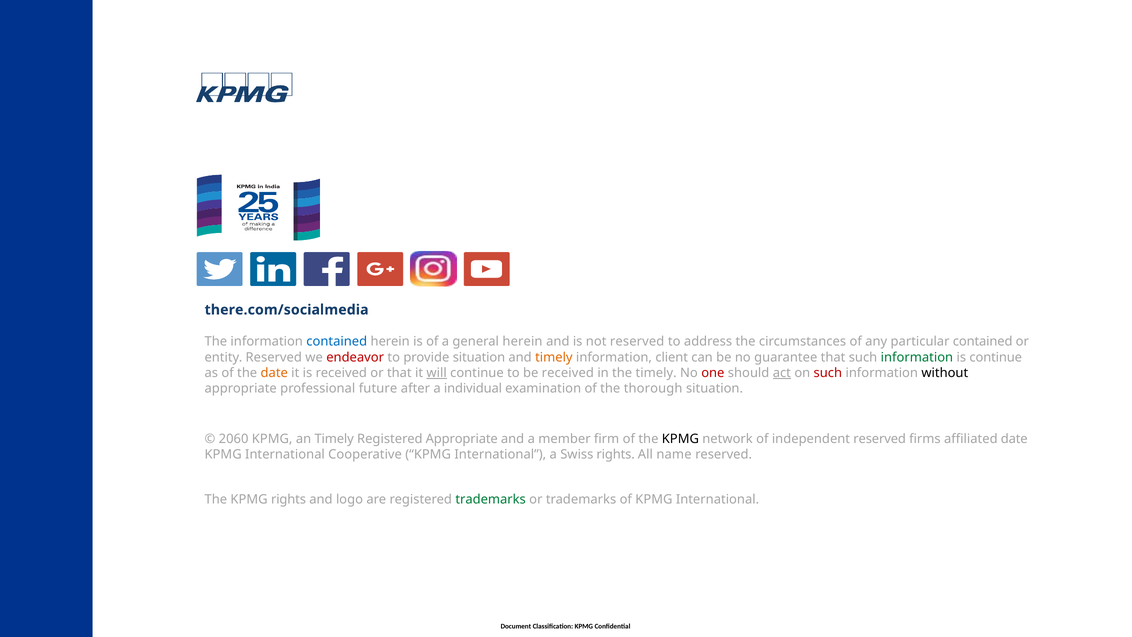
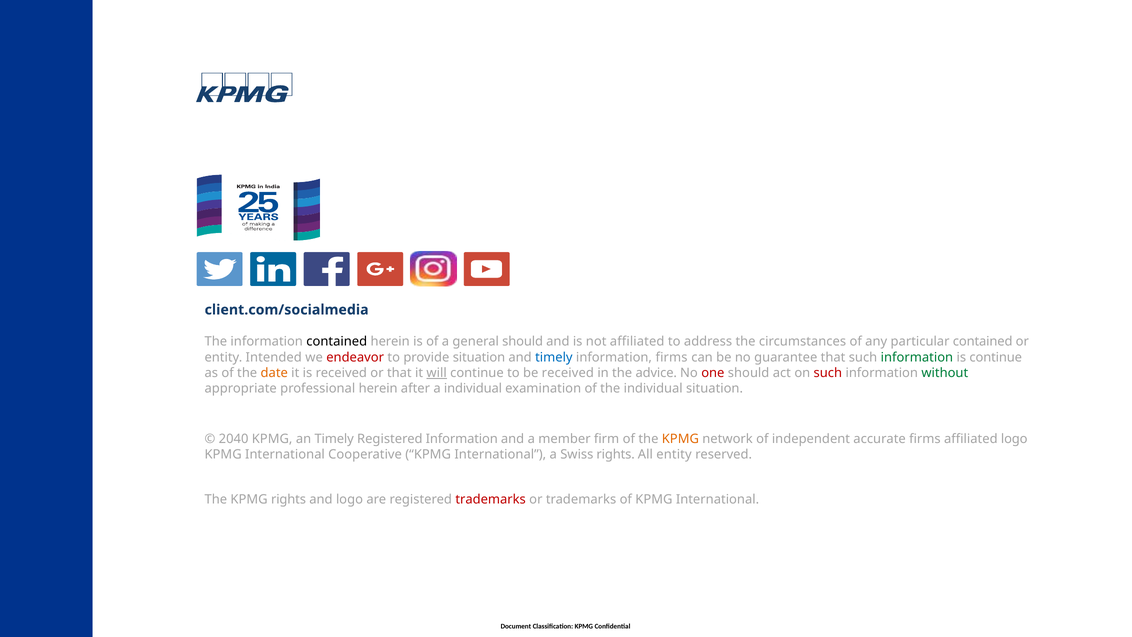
there.com/socialmedia: there.com/socialmedia -> client.com/socialmedia
contained at (337, 342) colour: blue -> black
general herein: herein -> should
not reserved: reserved -> affiliated
entity Reserved: Reserved -> Intended
timely at (554, 357) colour: orange -> blue
information client: client -> firms
the timely: timely -> advice
act underline: present -> none
without colour: black -> green
professional future: future -> herein
the thorough: thorough -> individual
2060: 2060 -> 2040
Registered Appropriate: Appropriate -> Information
KPMG at (680, 439) colour: black -> orange
independent reserved: reserved -> accurate
affiliated date: date -> logo
All name: name -> entity
trademarks at (491, 500) colour: green -> red
